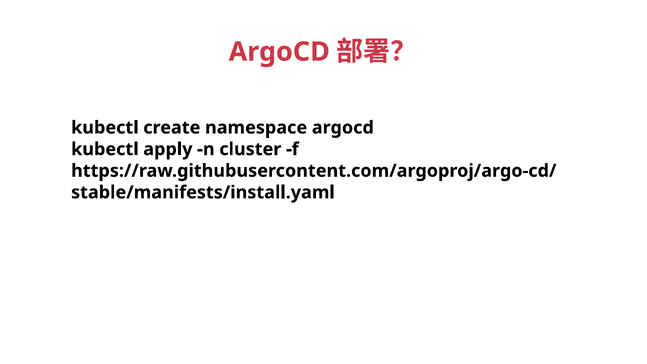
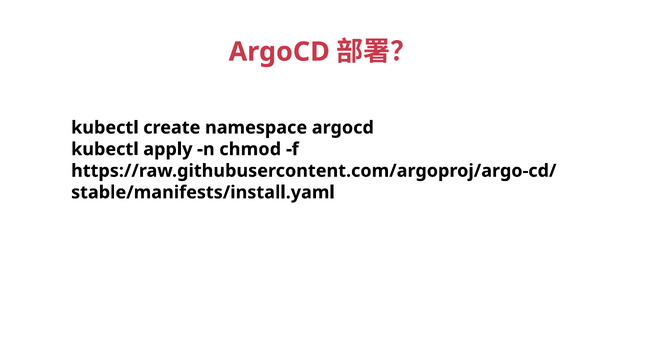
cluster: cluster -> chmod
